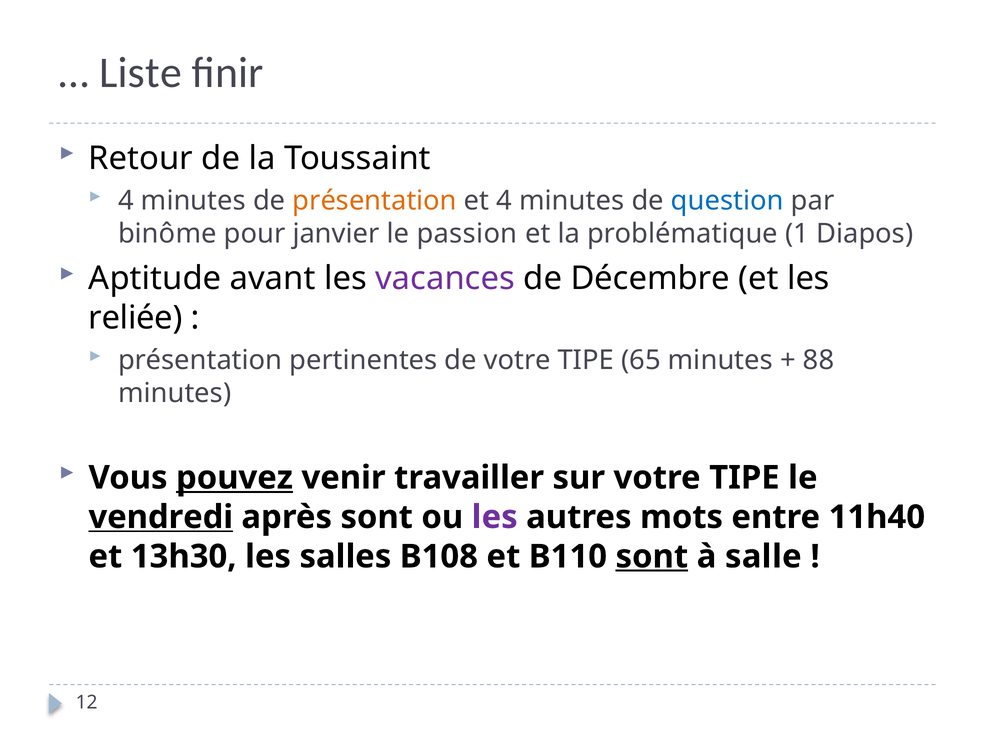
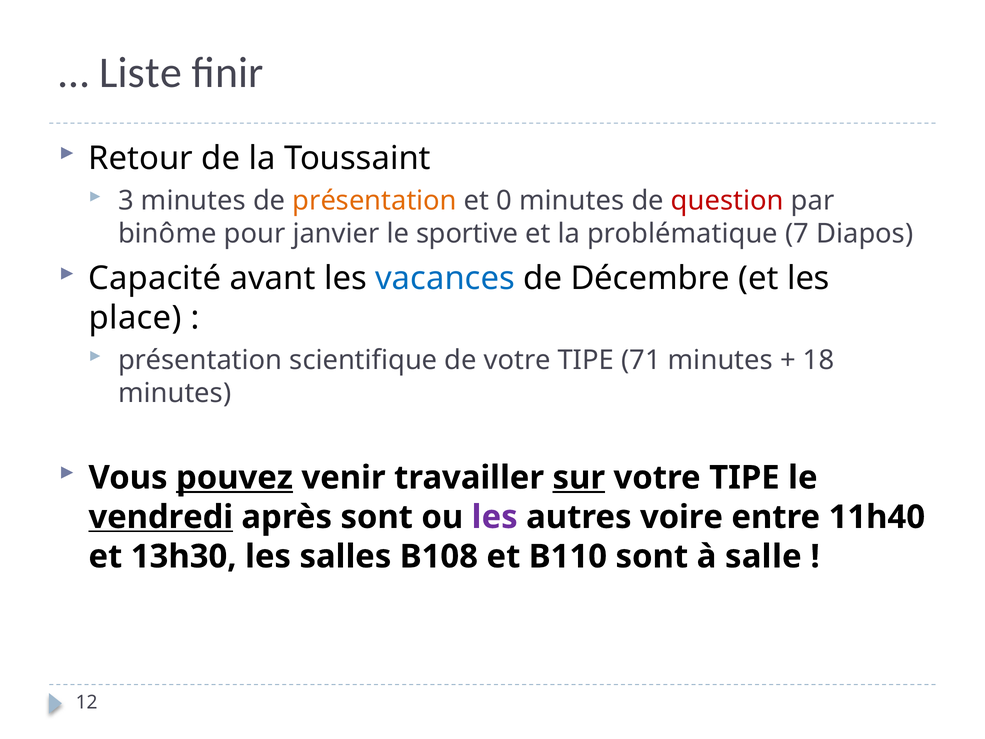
4 at (126, 201): 4 -> 3
et 4: 4 -> 0
question colour: blue -> red
passion: passion -> sportive
1: 1 -> 7
Aptitude: Aptitude -> Capacité
vacances colour: purple -> blue
reliée: reliée -> place
pertinentes: pertinentes -> scientifique
65: 65 -> 71
88: 88 -> 18
sur underline: none -> present
mots: mots -> voire
sont at (652, 556) underline: present -> none
